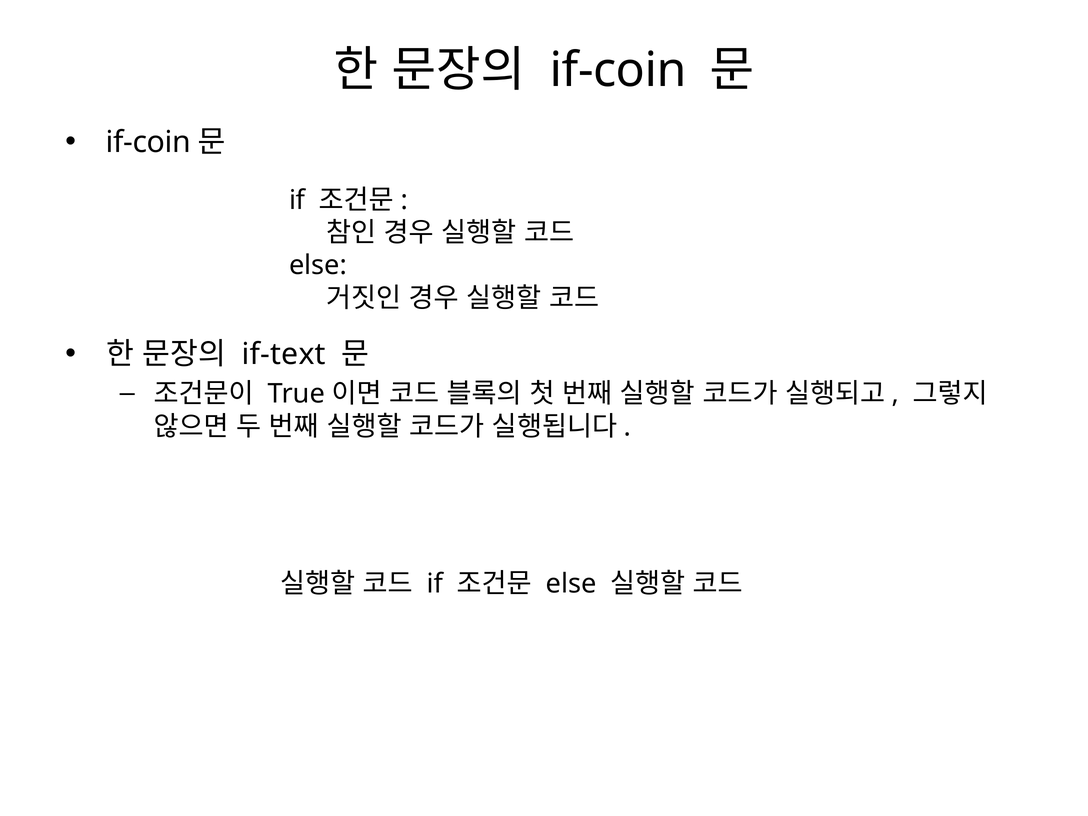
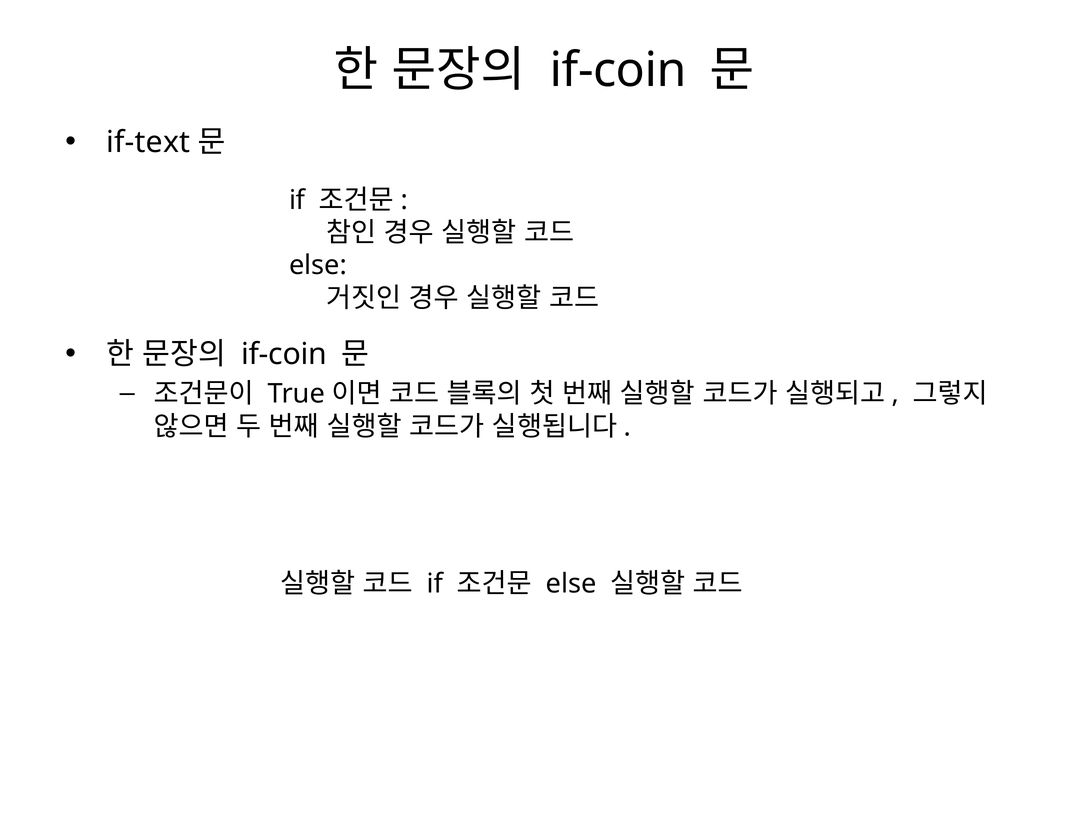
if-coin at (148, 142): if-coin -> if-text
if-text at (284, 354): if-text -> if-coin
